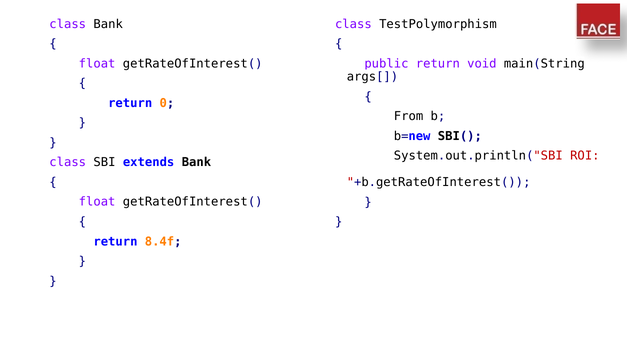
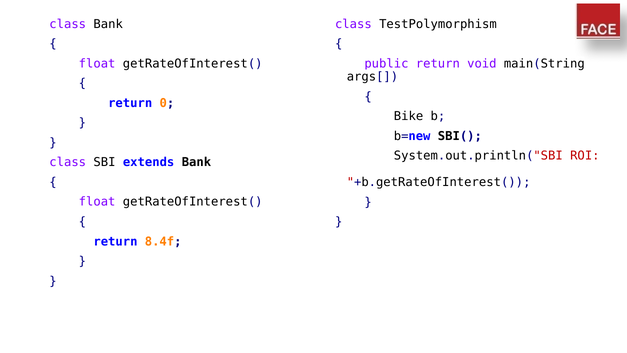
From: From -> Bike
